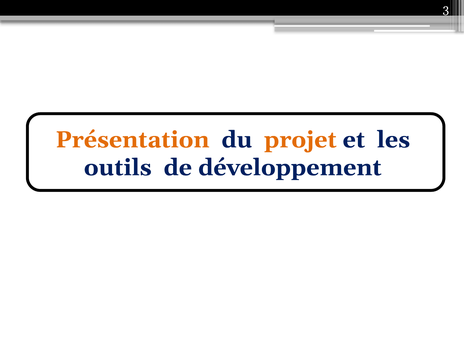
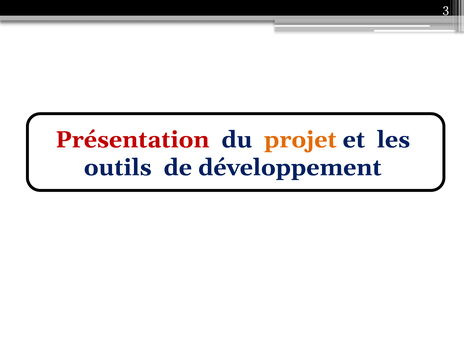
Présentation colour: orange -> red
